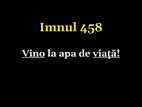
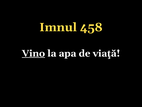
viaţă underline: present -> none
